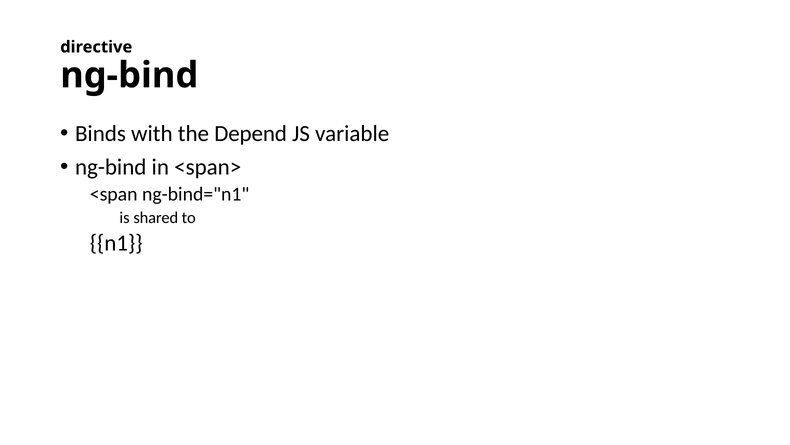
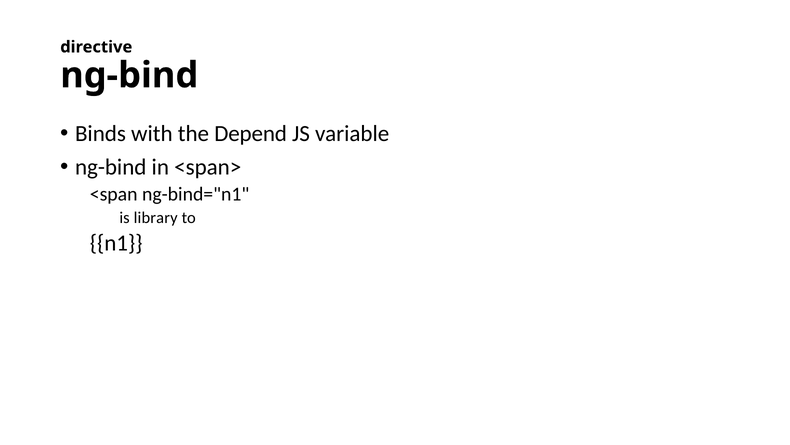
shared: shared -> library
